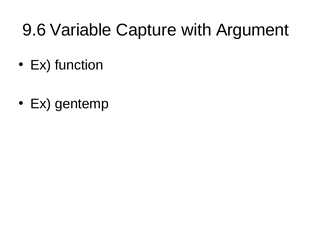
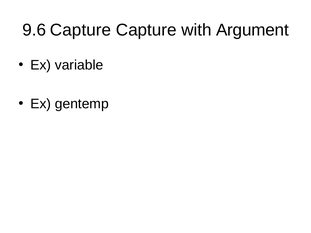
9.6 Variable: Variable -> Capture
function: function -> variable
